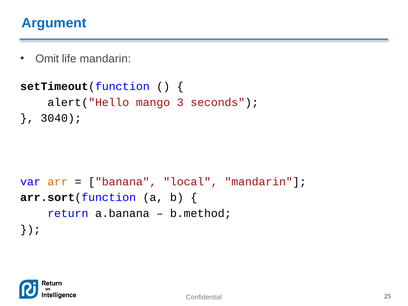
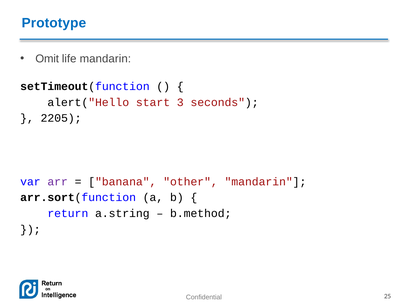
Argument: Argument -> Prototype
mango: mango -> start
3040: 3040 -> 2205
arr colour: orange -> purple
local: local -> other
a.banana: a.banana -> a.string
